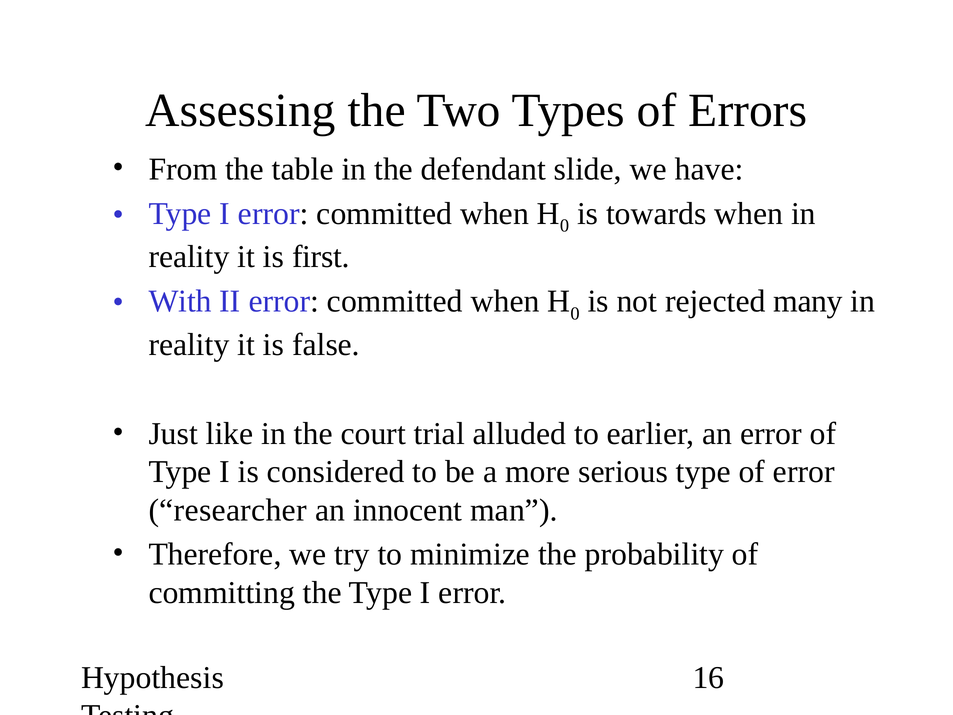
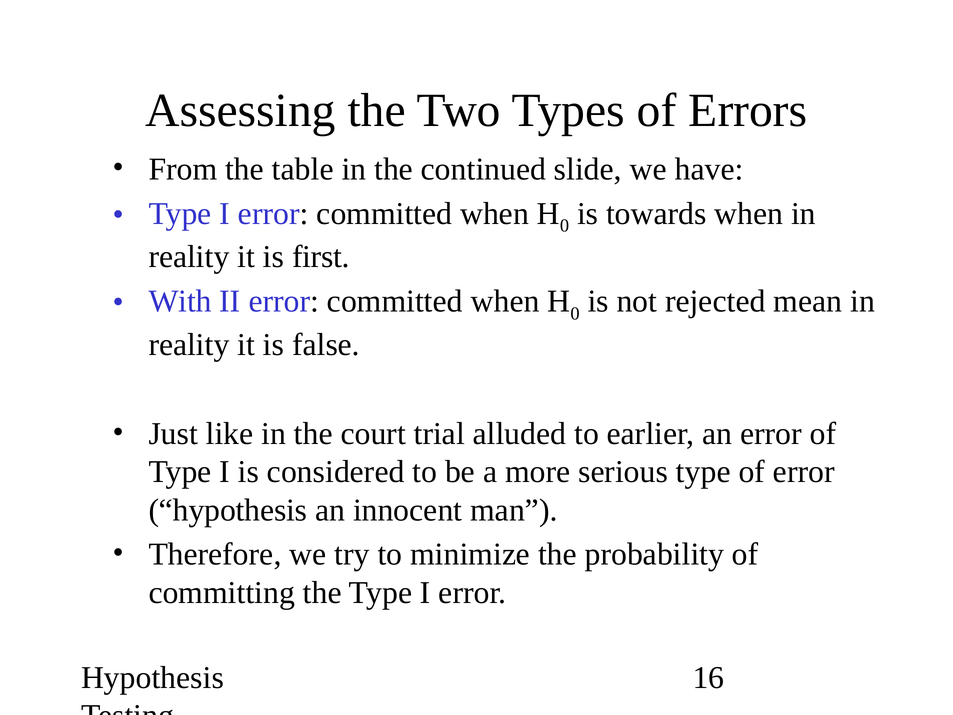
defendant: defendant -> continued
many: many -> mean
researcher at (228, 510): researcher -> hypothesis
